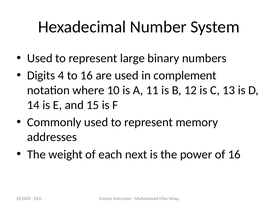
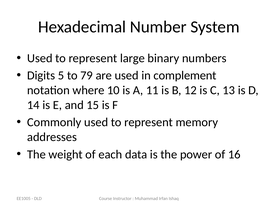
4: 4 -> 5
to 16: 16 -> 79
next: next -> data
